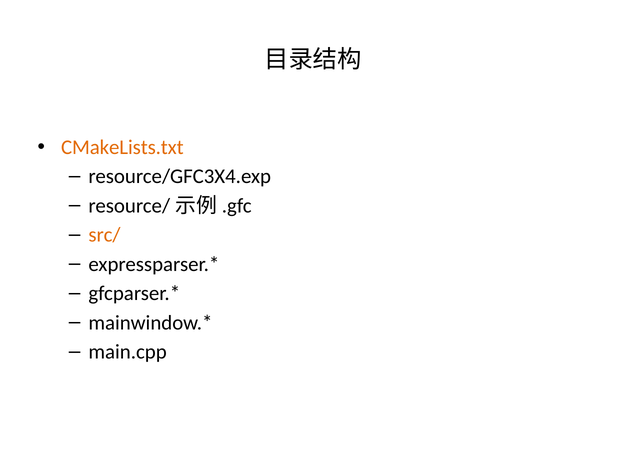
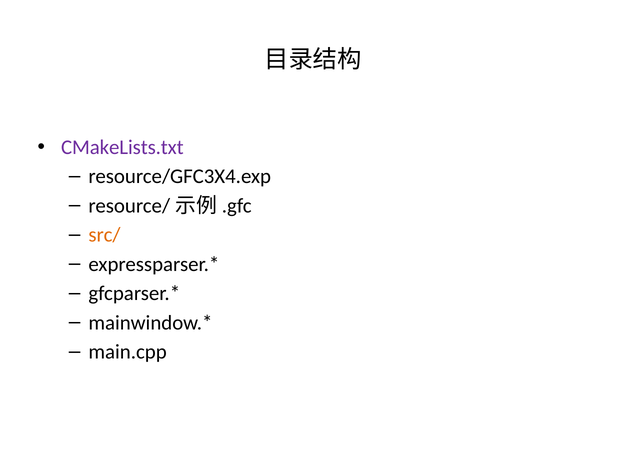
CMakeLists.txt colour: orange -> purple
